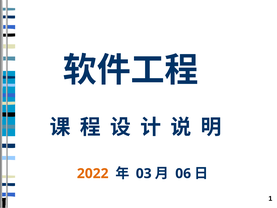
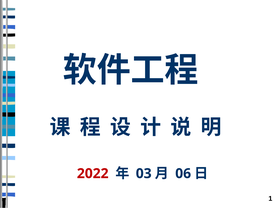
2022 colour: orange -> red
